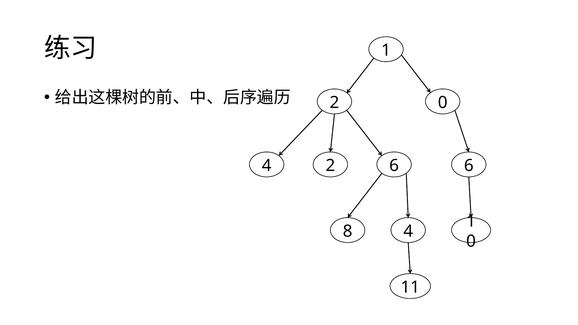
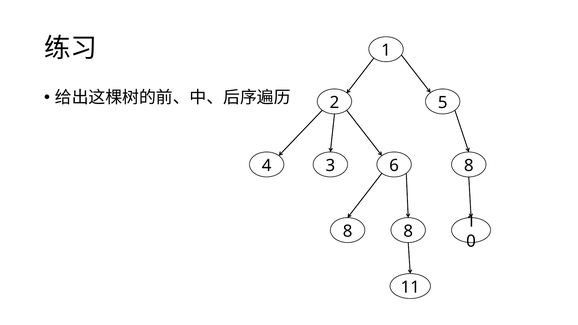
2 0: 0 -> 5
4 2: 2 -> 3
6 6: 6 -> 8
4 at (408, 231): 4 -> 8
